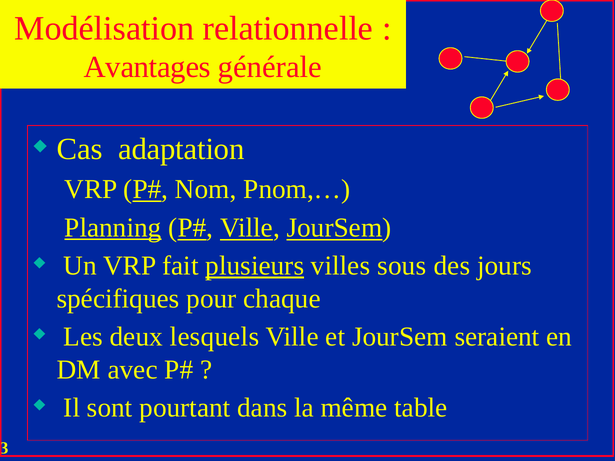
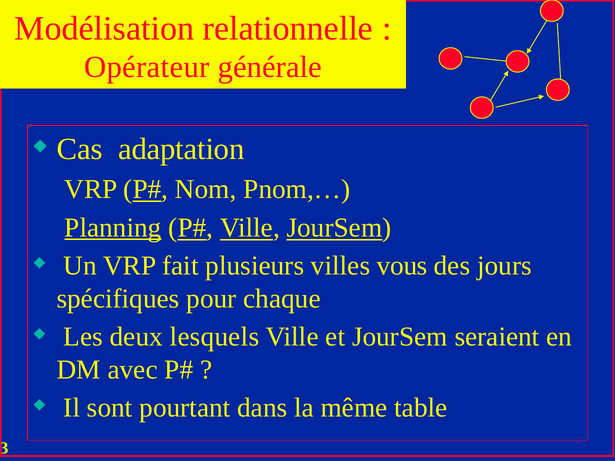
Avantages: Avantages -> Opérateur
plusieurs underline: present -> none
sous: sous -> vous
